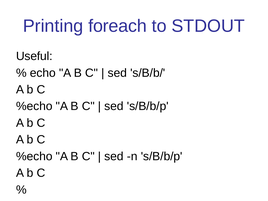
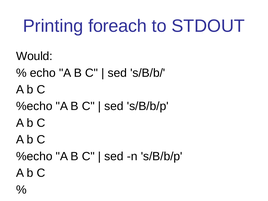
Useful: Useful -> Would
